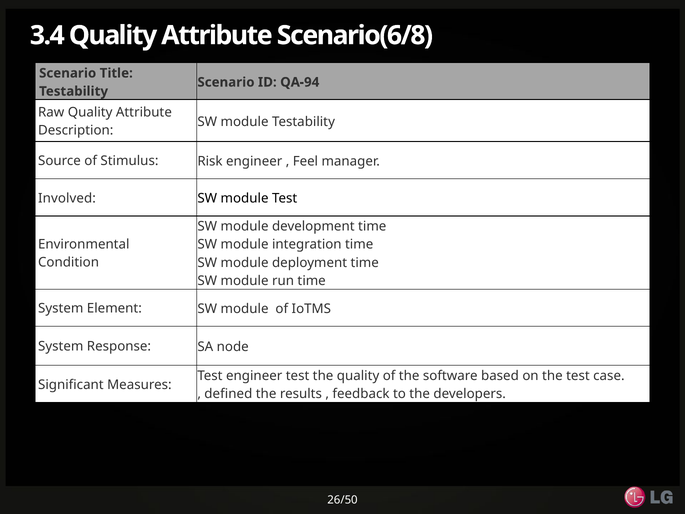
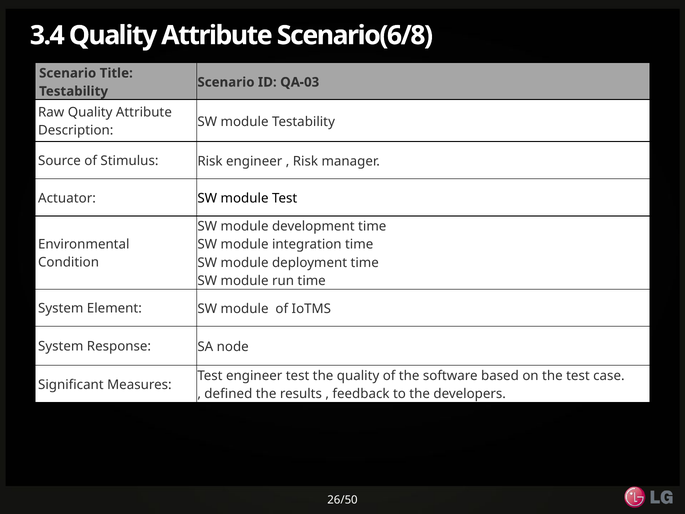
QA-94: QA-94 -> QA-03
Feel at (305, 161): Feel -> Risk
Involved: Involved -> Actuator
